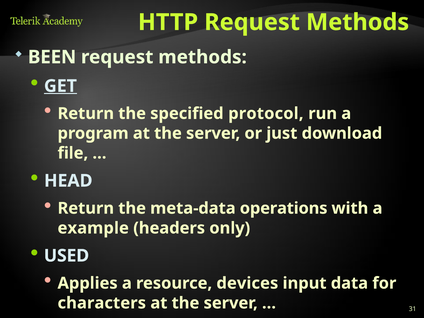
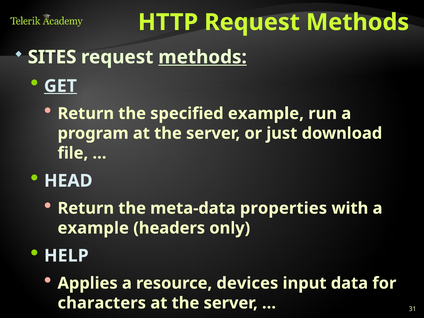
BEEN: BEEN -> SITES
methods at (203, 57) underline: none -> present
specified protocol: protocol -> example
operations: operations -> properties
USED: USED -> HELP
